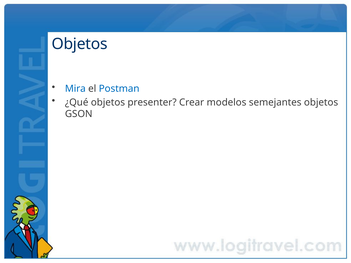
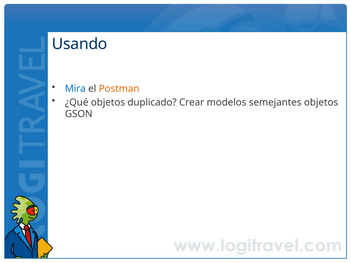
Objetos at (80, 44): Objetos -> Usando
Postman colour: blue -> orange
presenter: presenter -> duplicado
